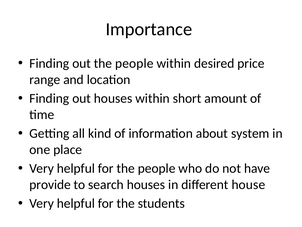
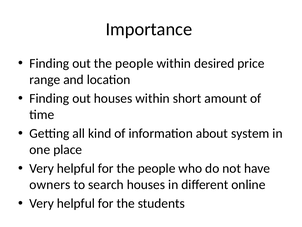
provide: provide -> owners
house: house -> online
